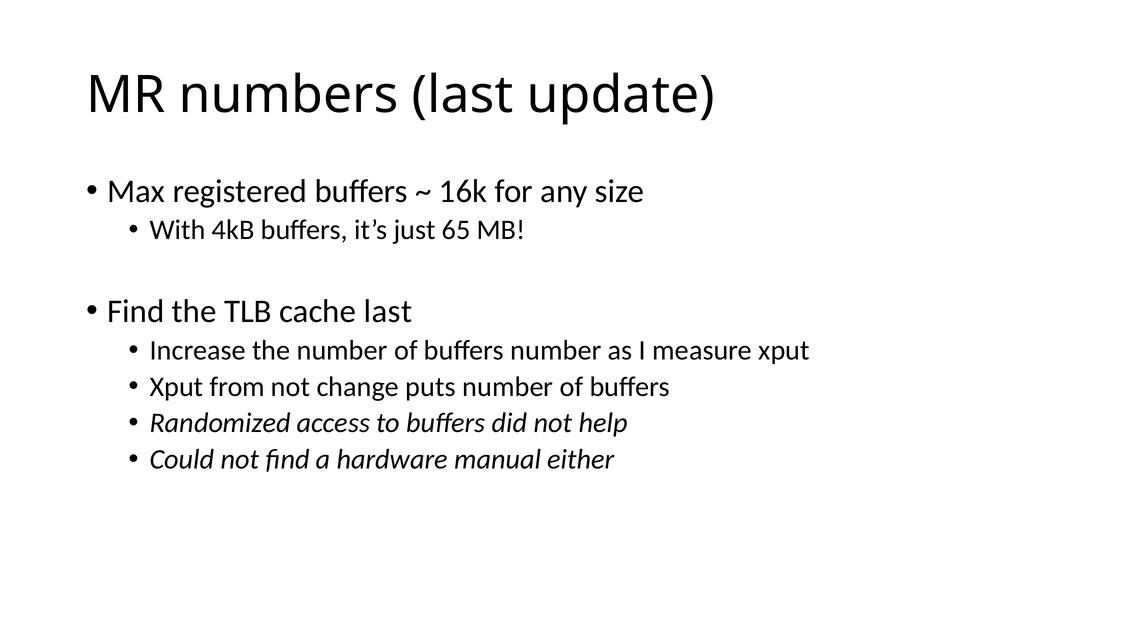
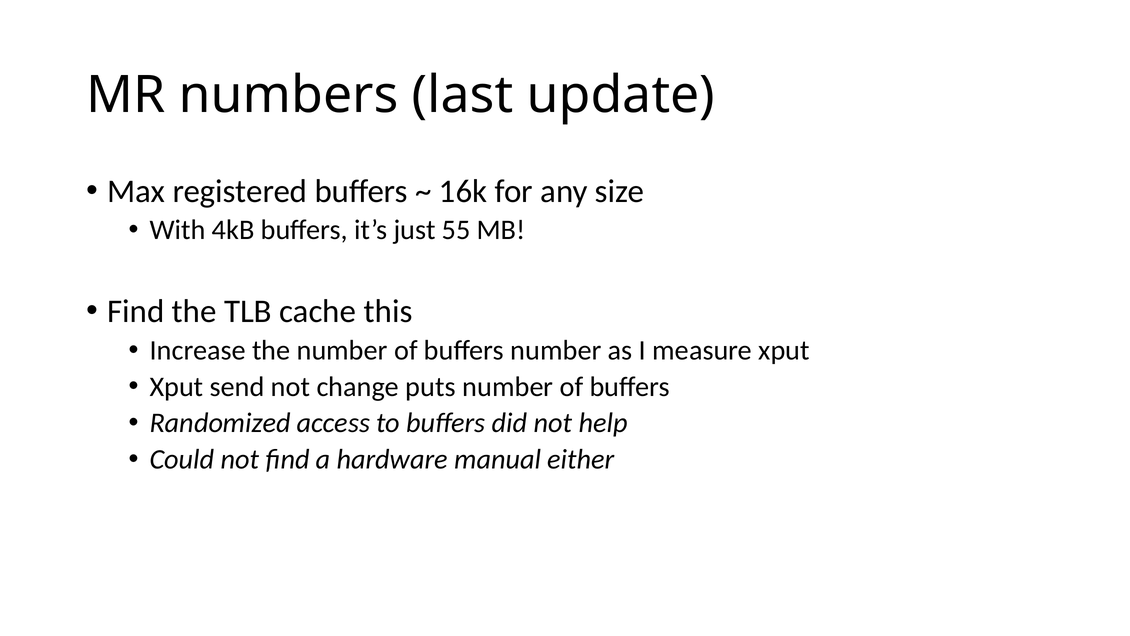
65: 65 -> 55
cache last: last -> this
from: from -> send
